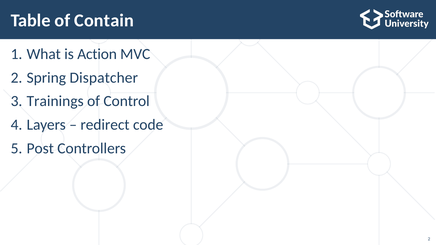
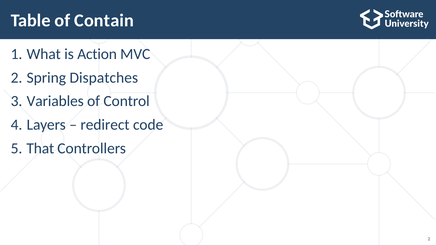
Dispatcher: Dispatcher -> Dispatches
Trainings: Trainings -> Variables
Post: Post -> That
